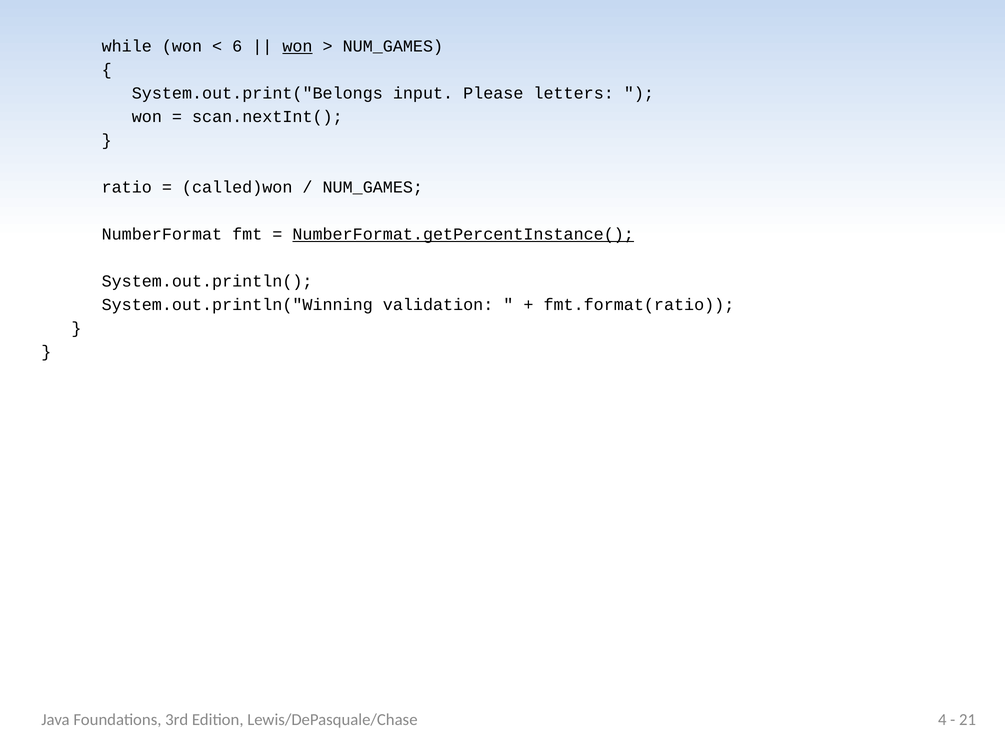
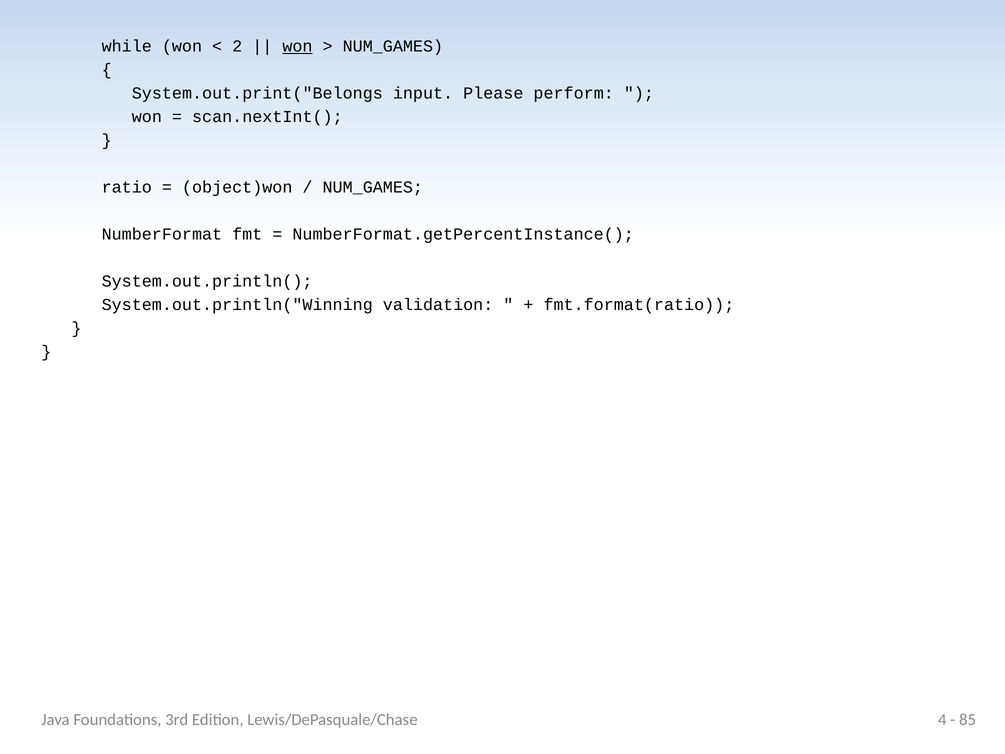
6: 6 -> 2
letters: letters -> perform
called)won: called)won -> object)won
NumberFormat.getPercentInstance( underline: present -> none
21: 21 -> 85
